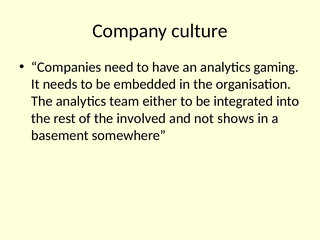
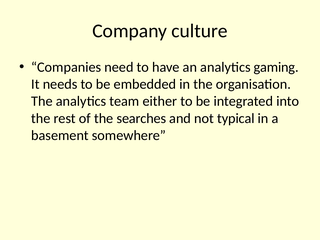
involved: involved -> searches
shows: shows -> typical
